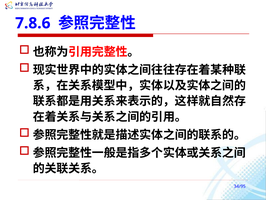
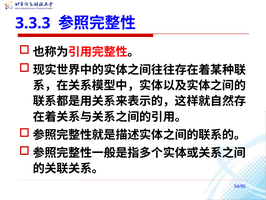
7.8.6: 7.8.6 -> 3.3.3
